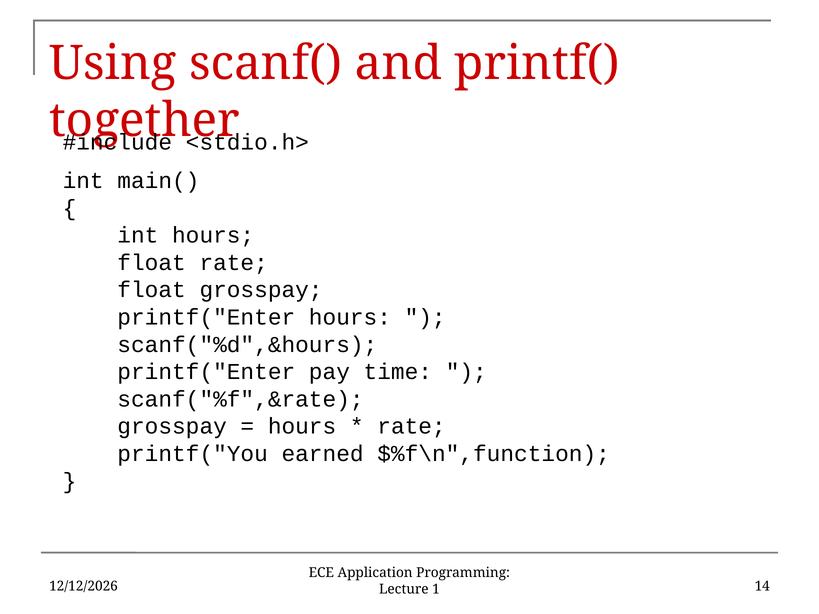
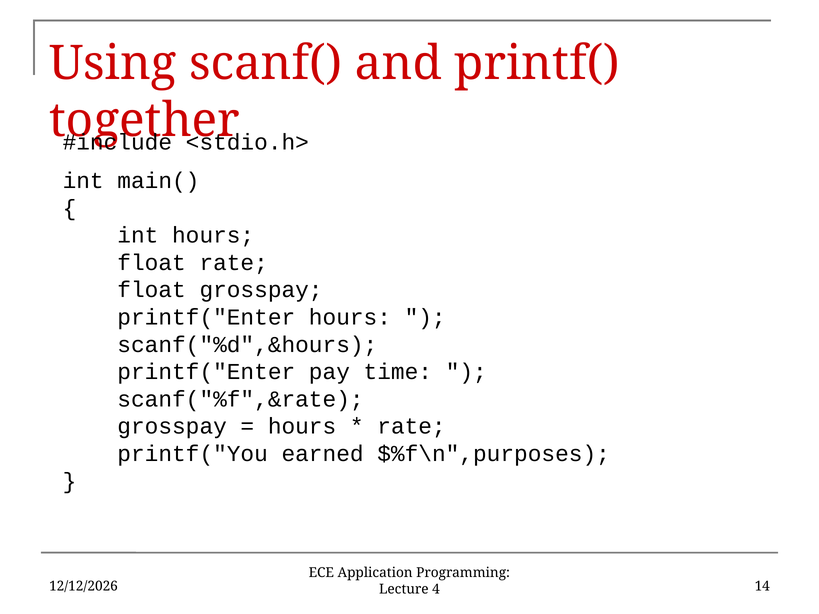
$%f\n",function: $%f\n",function -> $%f\n",purposes
1: 1 -> 4
